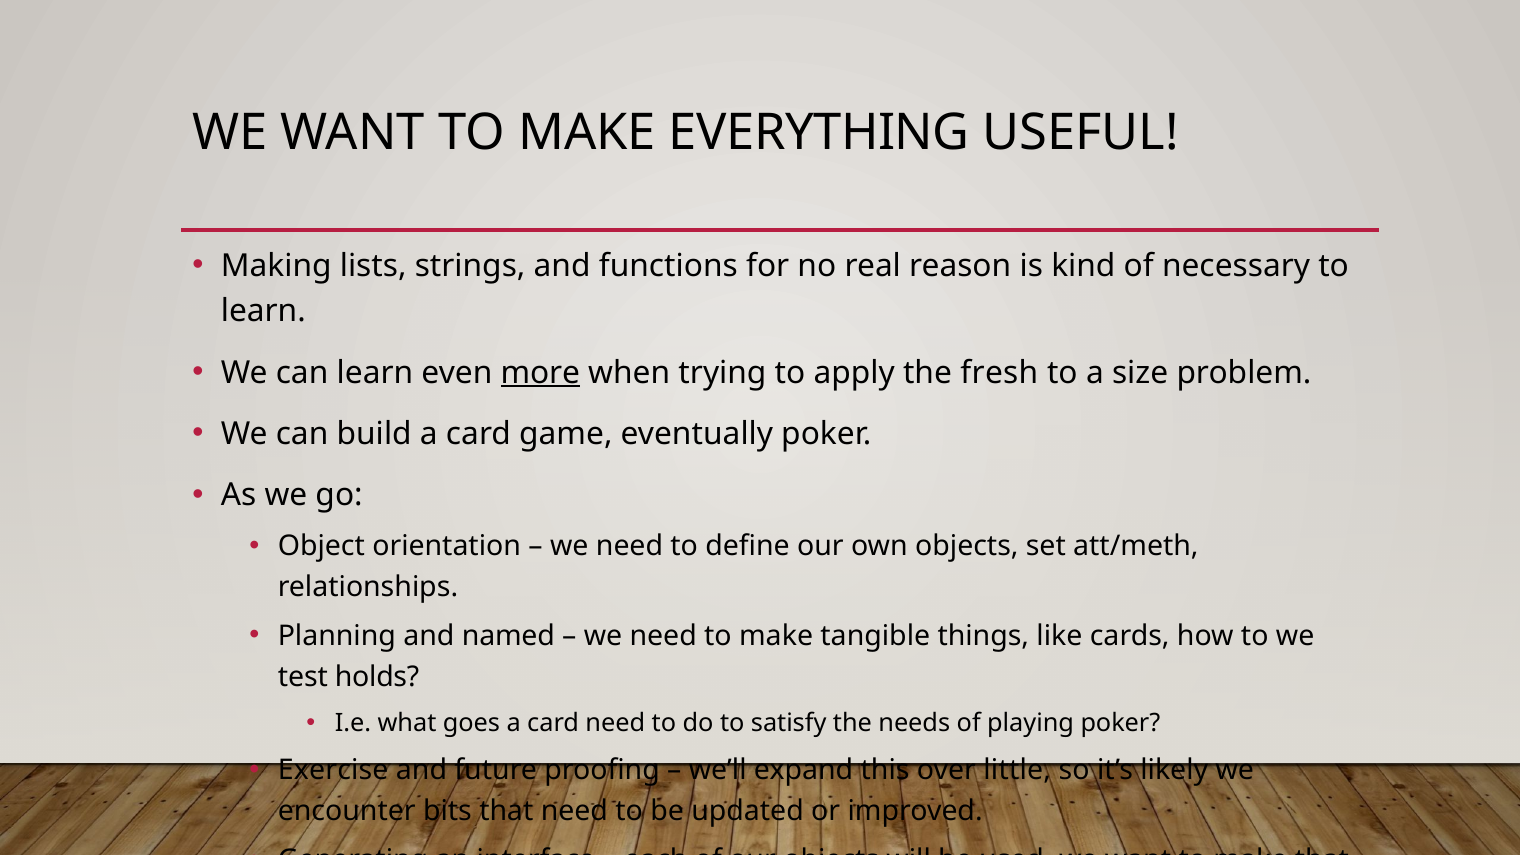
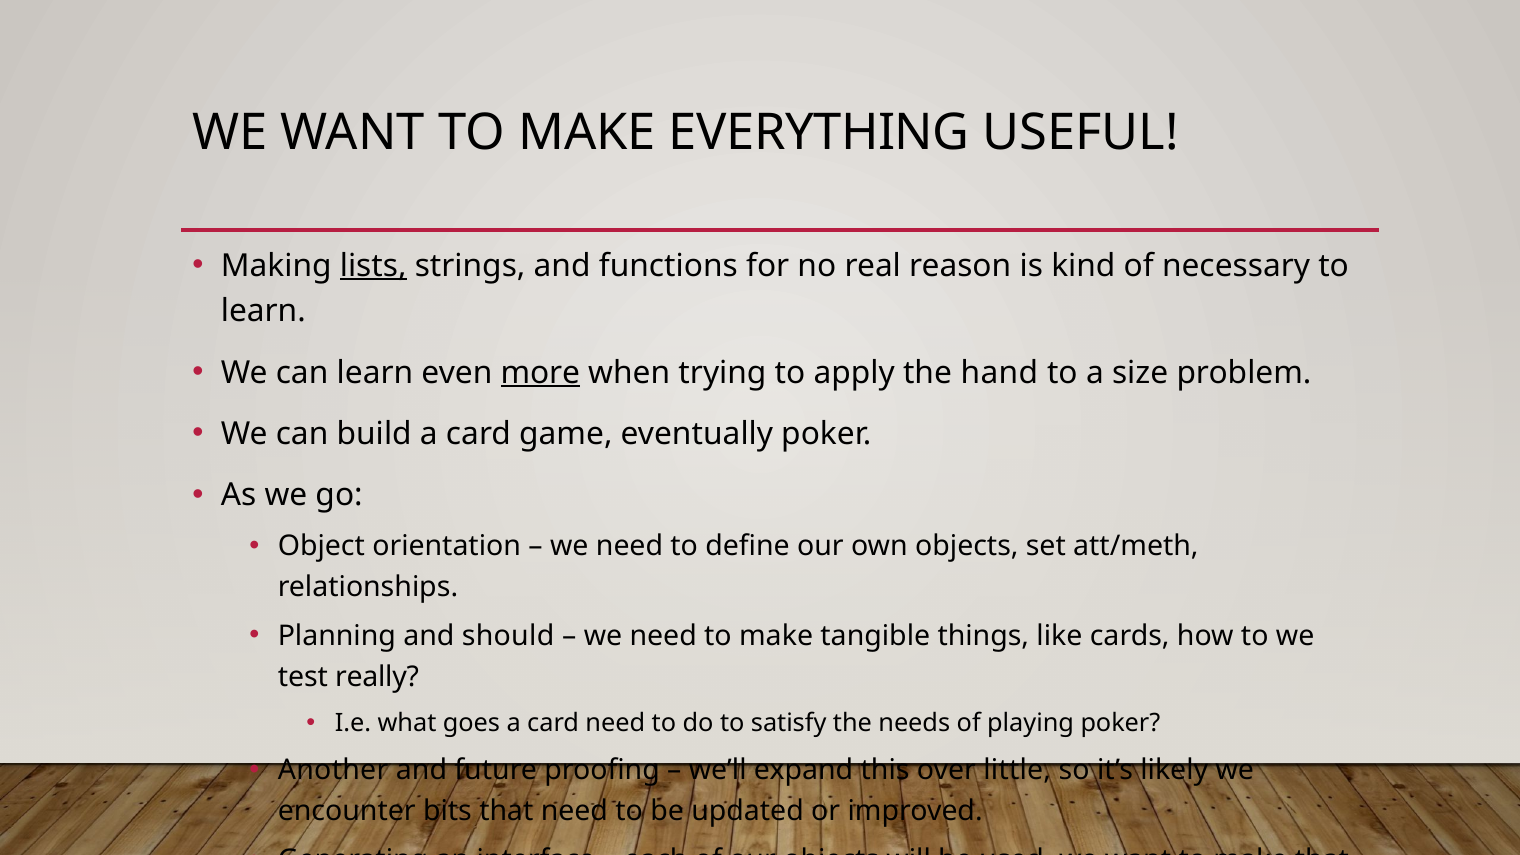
lists underline: none -> present
fresh: fresh -> hand
named: named -> should
holds: holds -> really
Exercise: Exercise -> Another
